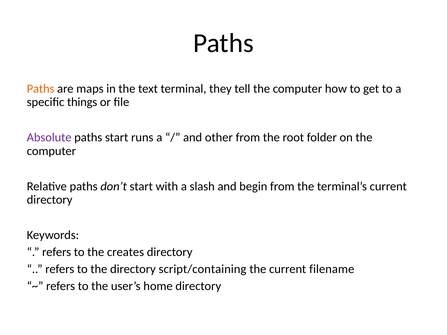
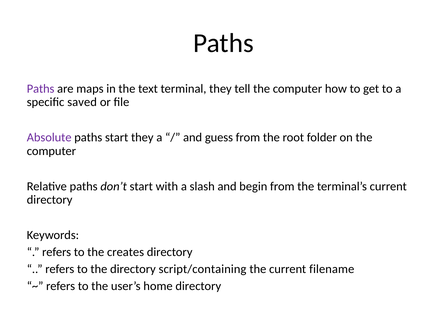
Paths at (41, 89) colour: orange -> purple
things: things -> saved
start runs: runs -> they
other: other -> guess
